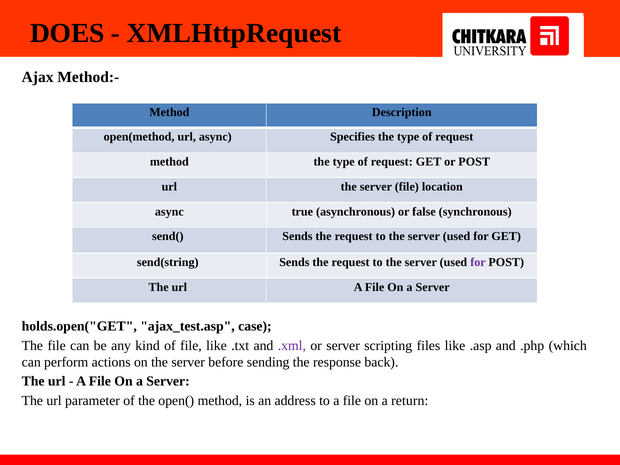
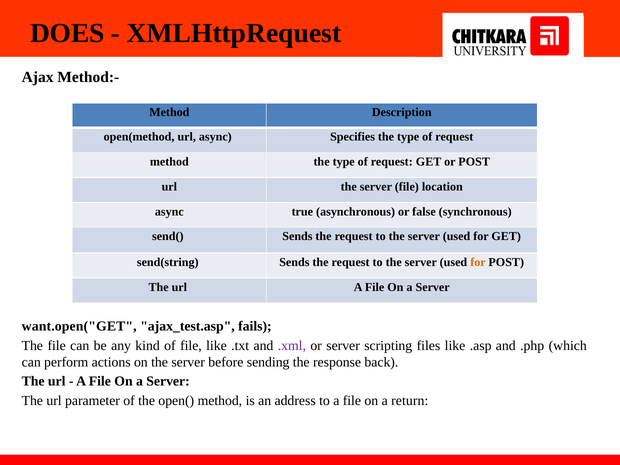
for at (478, 262) colour: purple -> orange
holds.open("GET: holds.open("GET -> want.open("GET
case: case -> fails
